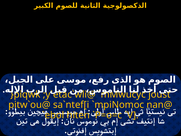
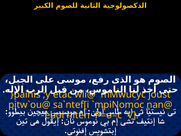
}piqwk: }piqwk -> }painis
